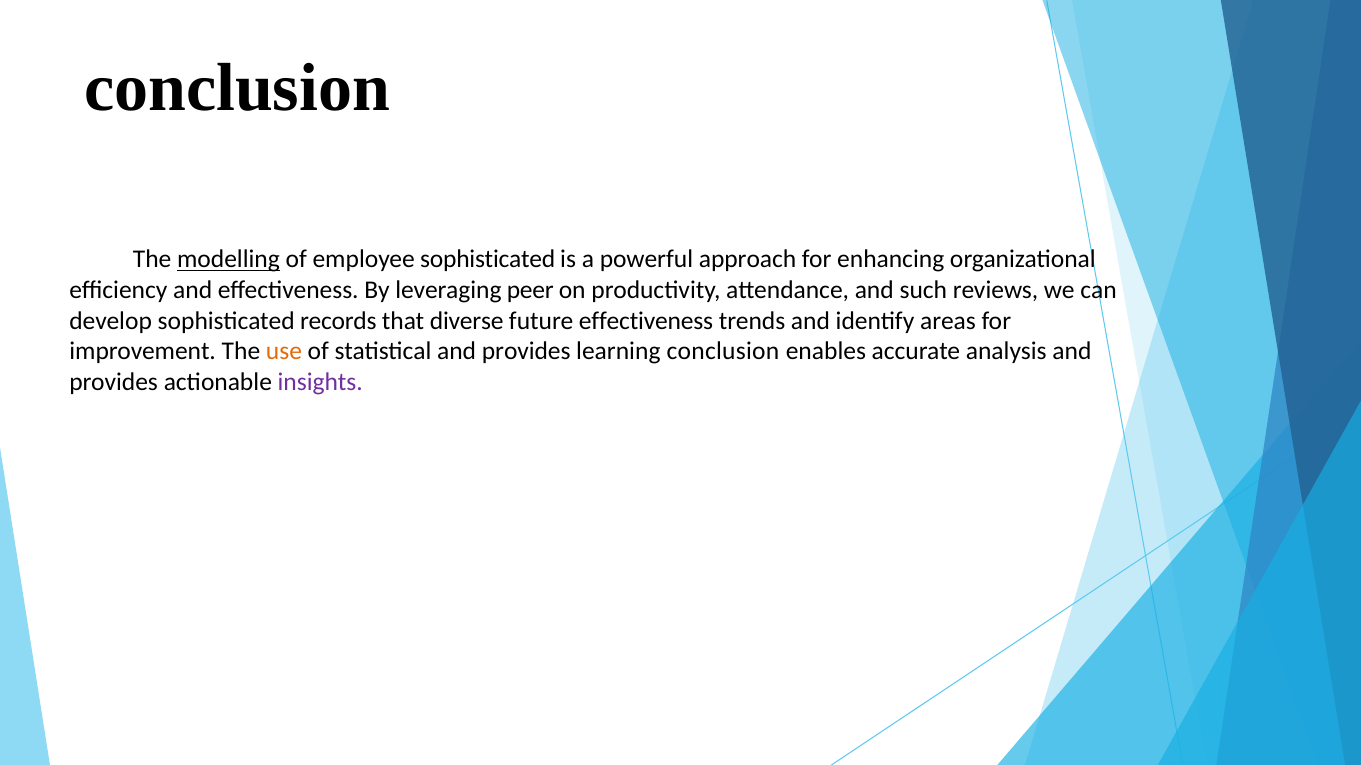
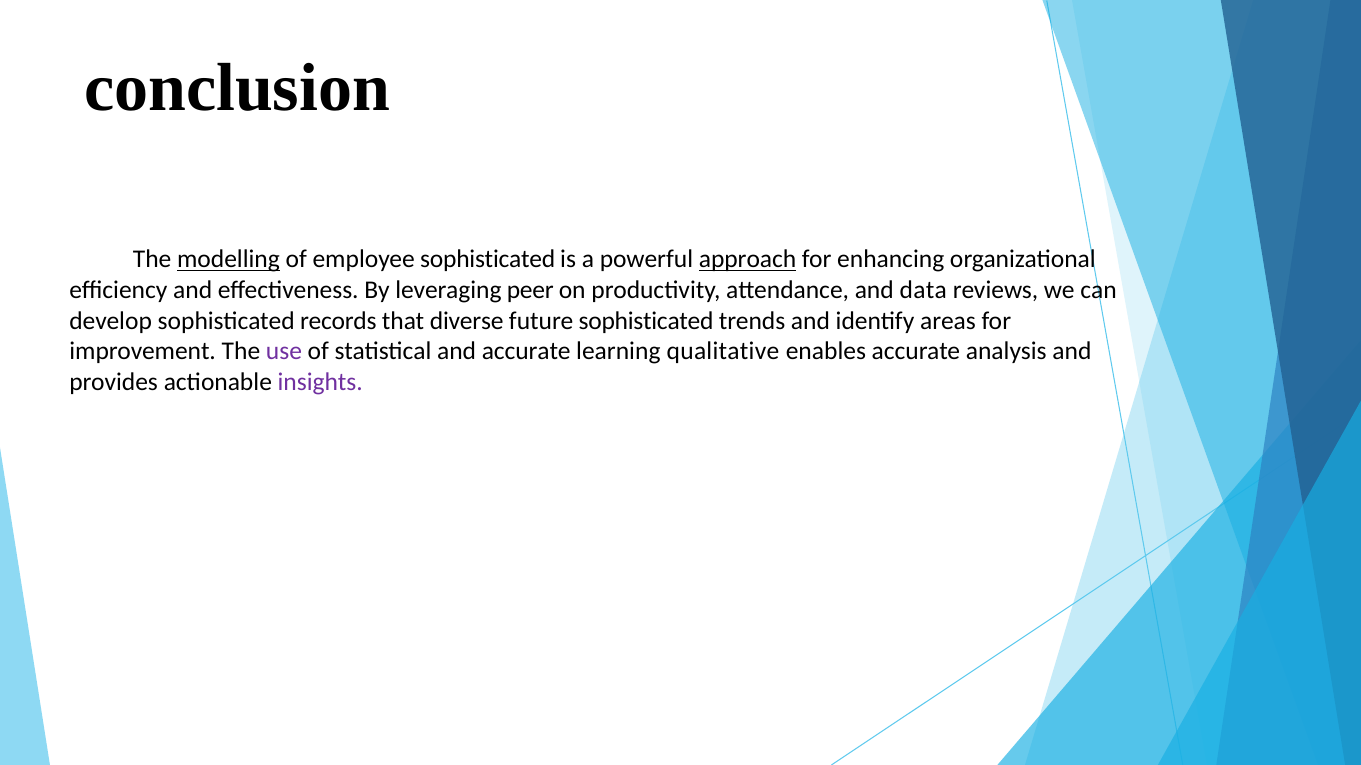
approach underline: none -> present
such: such -> data
future effectiveness: effectiveness -> sophisticated
use colour: orange -> purple
statistical and provides: provides -> accurate
learning conclusion: conclusion -> qualitative
